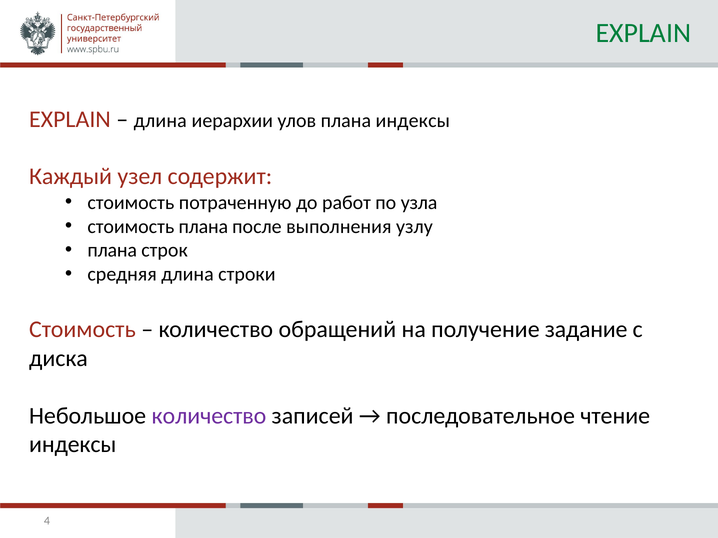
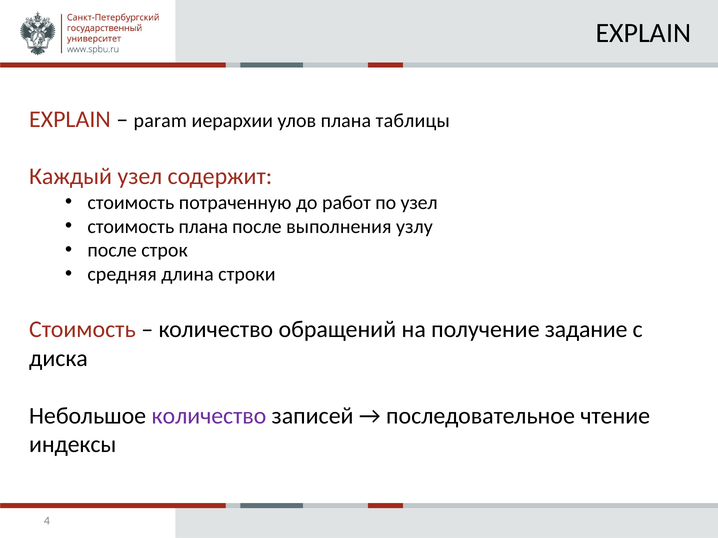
EXPLAIN at (643, 33) colour: green -> black
длина at (160, 121): длина -> param
плана индексы: индексы -> таблицы
по узла: узла -> узел
плана at (112, 251): плана -> после
